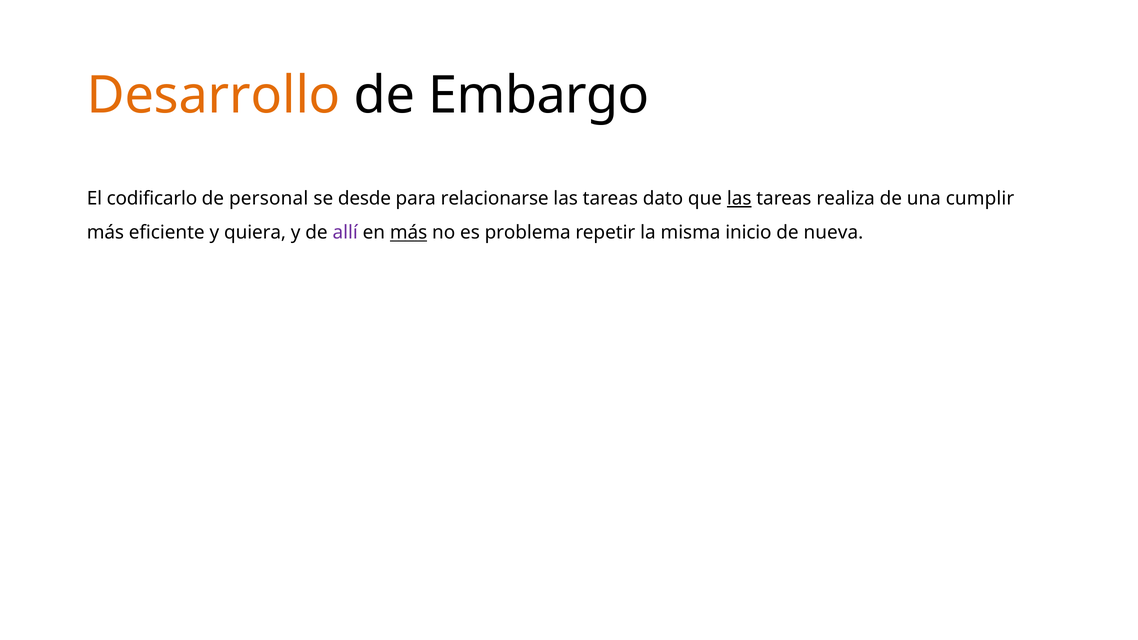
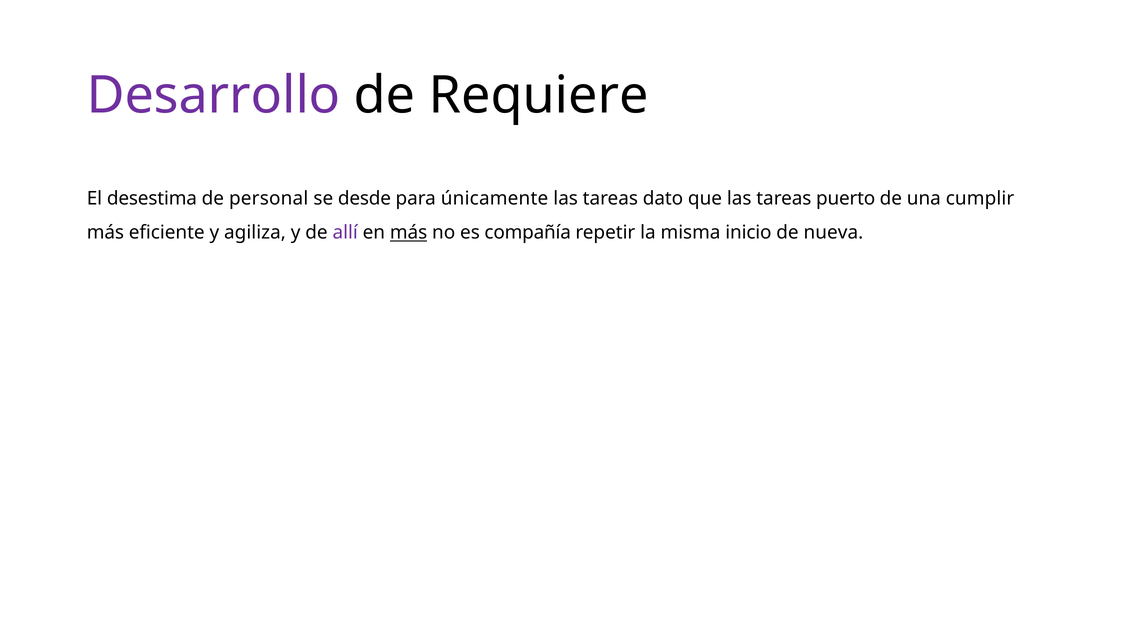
Desarrollo colour: orange -> purple
Embargo: Embargo -> Requiere
codificarlo: codificarlo -> desestima
relacionarse: relacionarse -> únicamente
las at (739, 199) underline: present -> none
realiza: realiza -> puerto
quiera: quiera -> agiliza
problema: problema -> compañía
